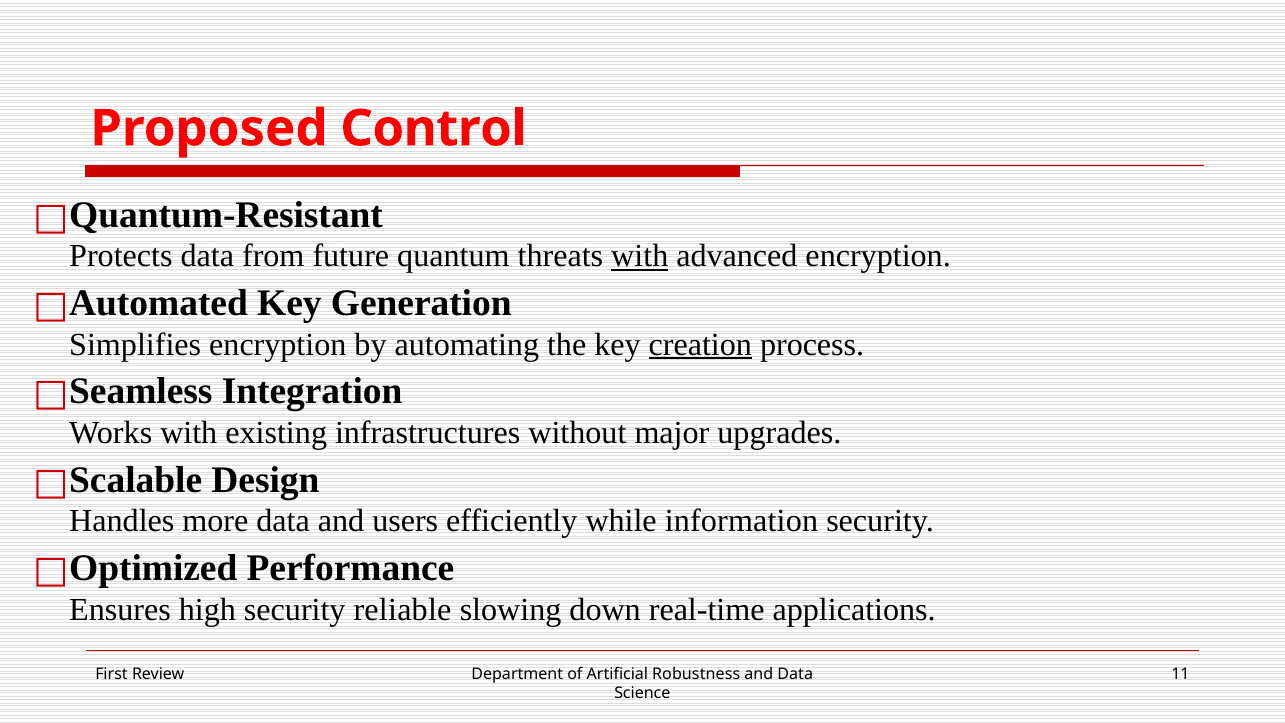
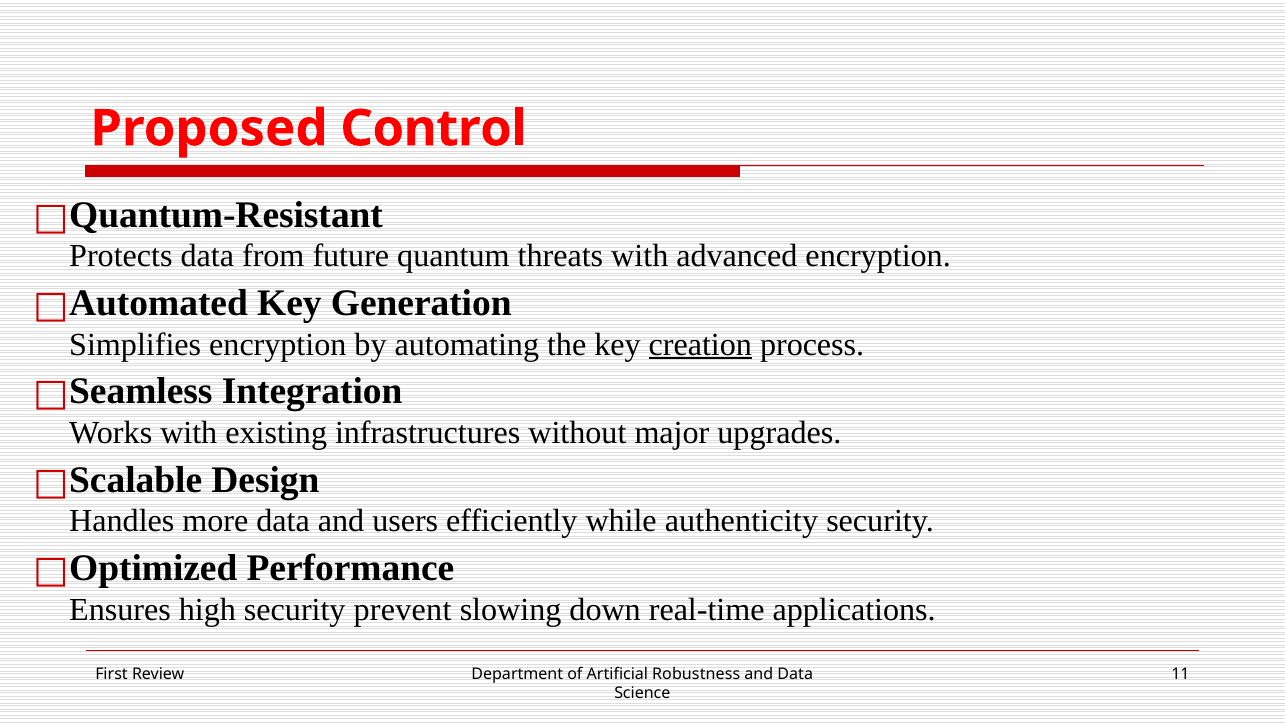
with at (640, 256) underline: present -> none
information: information -> authenticity
reliable: reliable -> prevent
